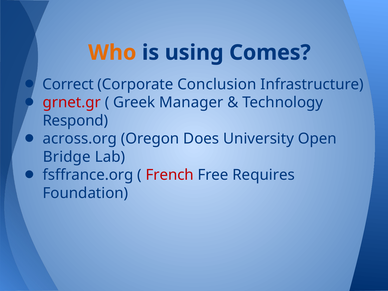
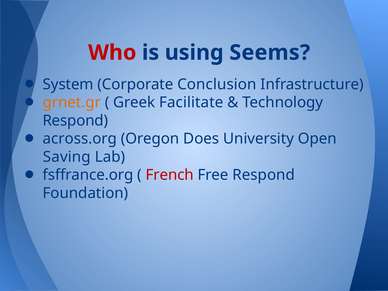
Who colour: orange -> red
Comes: Comes -> Seems
Correct: Correct -> System
grnet.gr colour: red -> orange
Manager: Manager -> Facilitate
Bridge: Bridge -> Saving
Free Requires: Requires -> Respond
